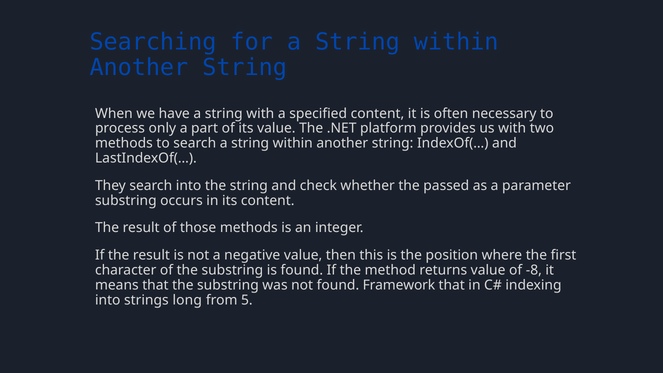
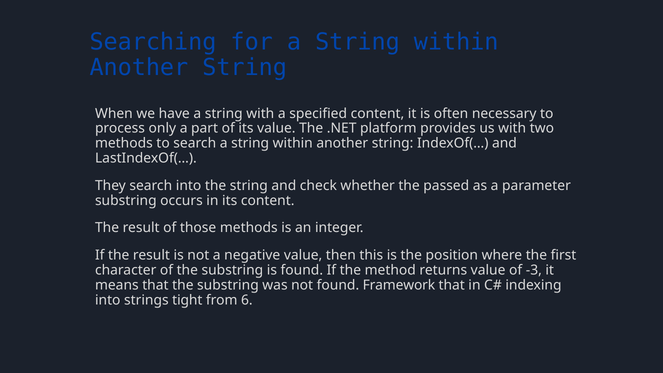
-8: -8 -> -3
long: long -> tight
5: 5 -> 6
